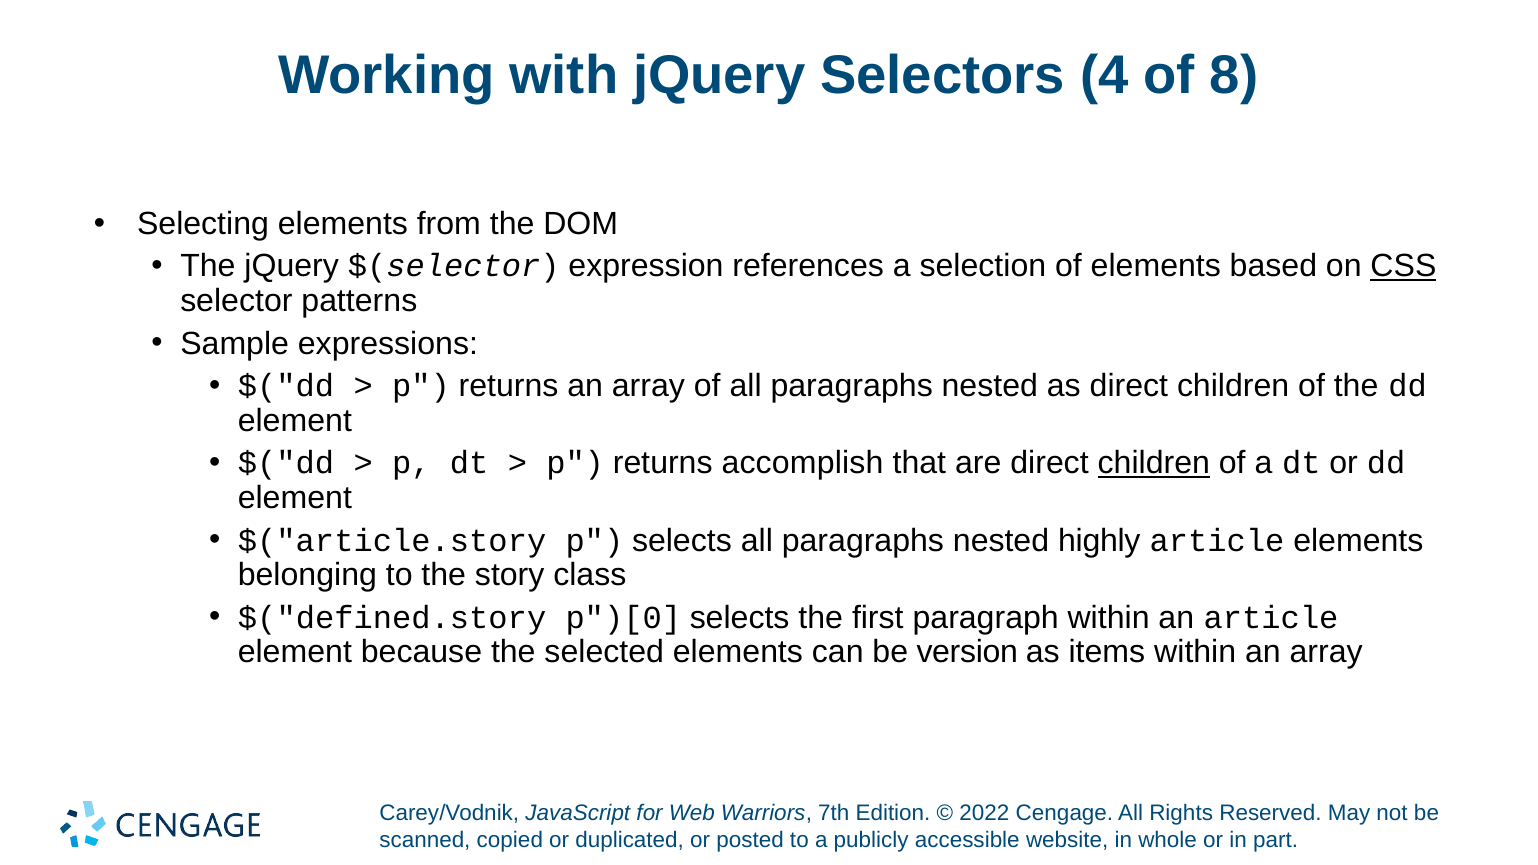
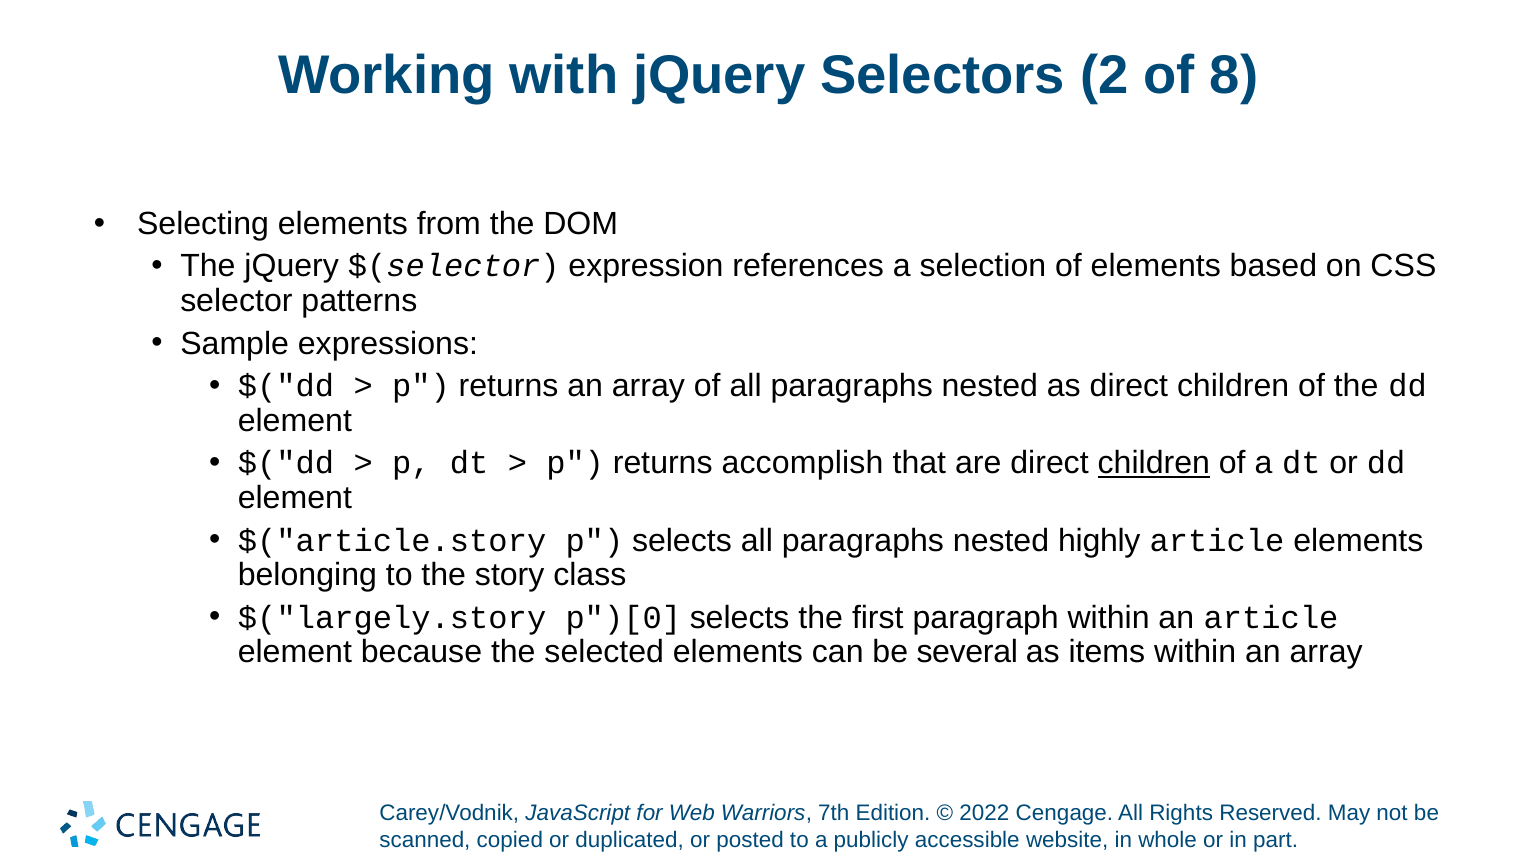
4: 4 -> 2
CSS underline: present -> none
$("defined.story: $("defined.story -> $("largely.story
version: version -> several
